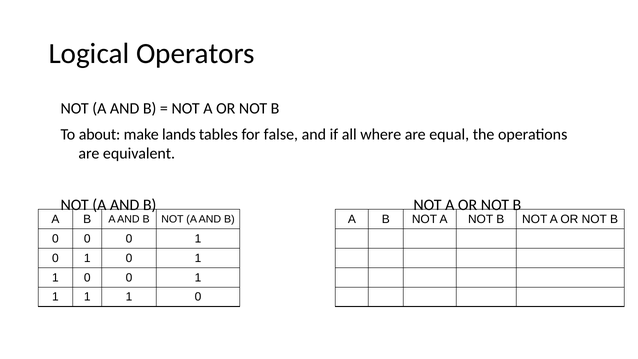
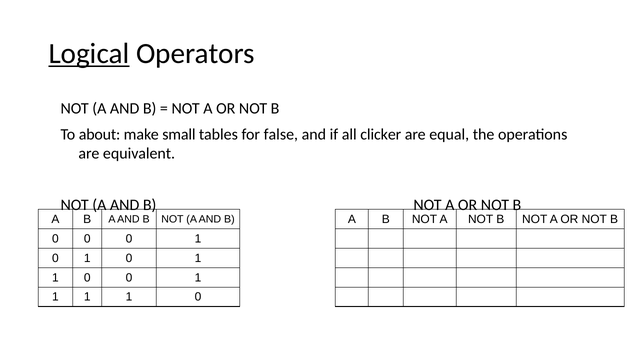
Logical underline: none -> present
lands: lands -> small
where: where -> clicker
